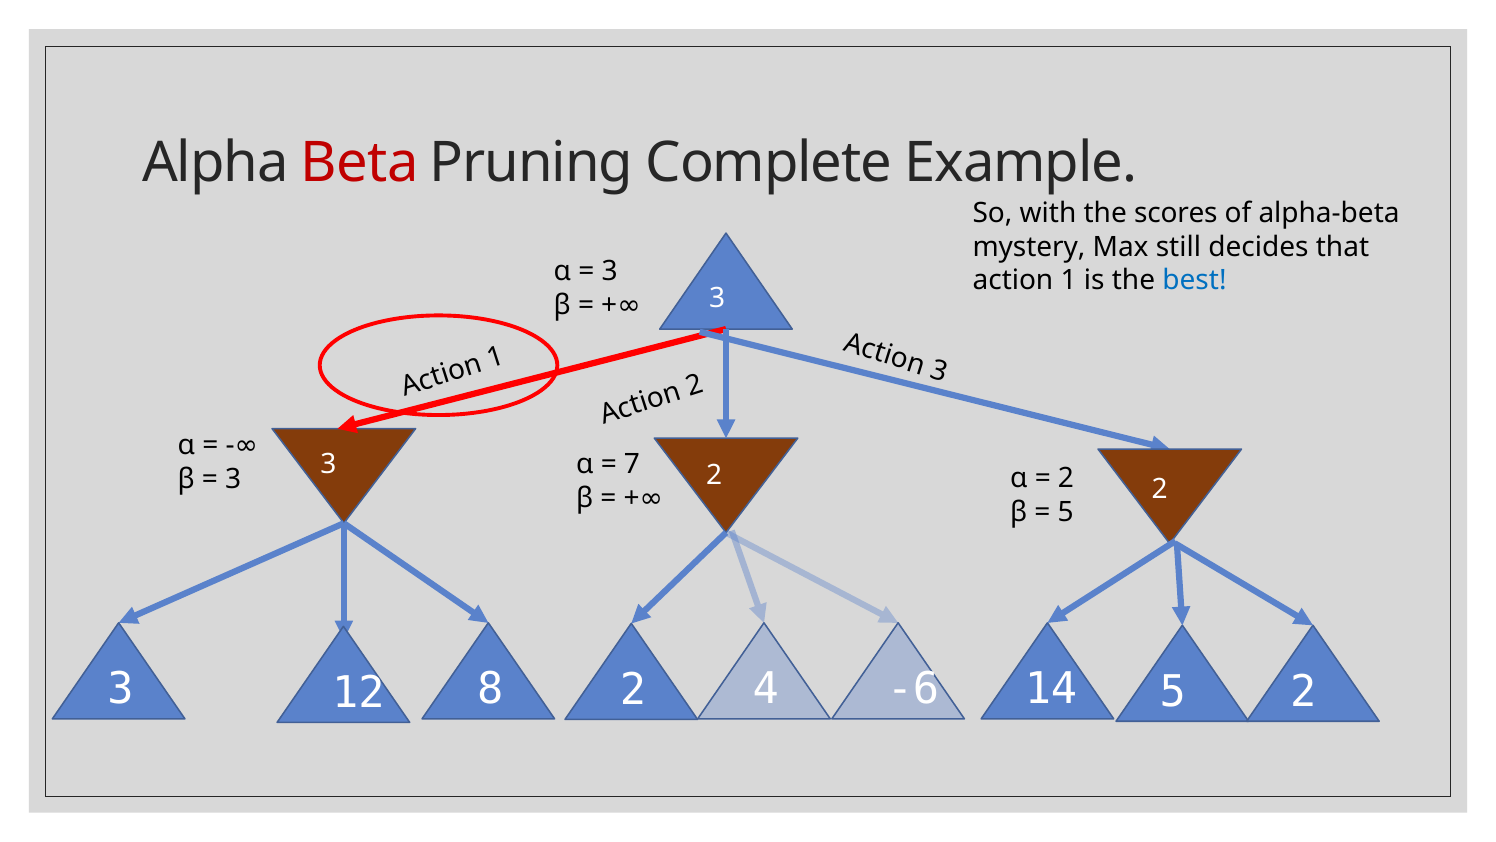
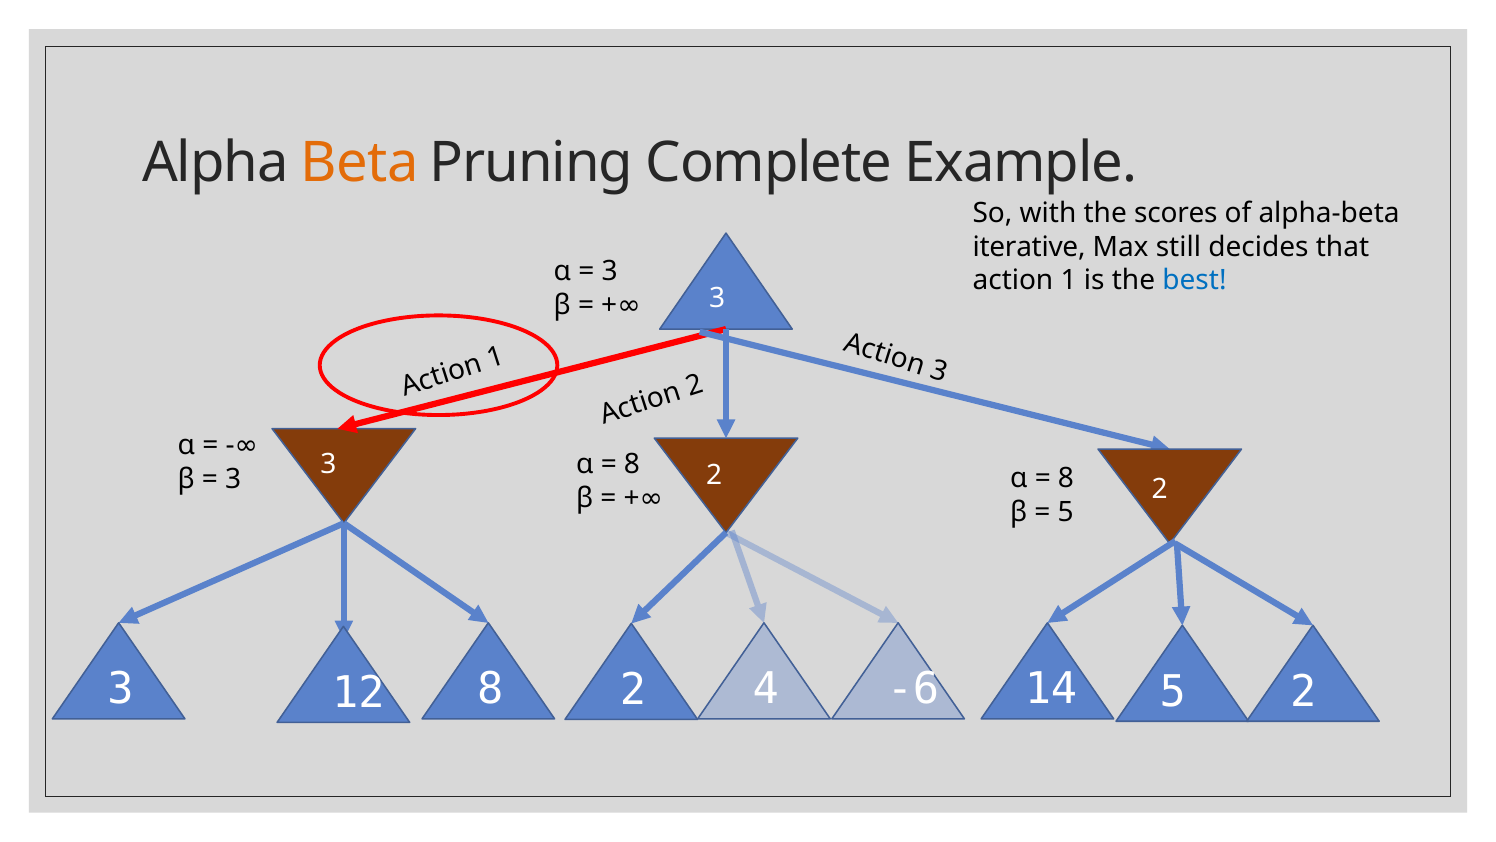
Beta colour: red -> orange
mystery: mystery -> iterative
7 at (632, 464): 7 -> 8
2 at (1066, 478): 2 -> 8
